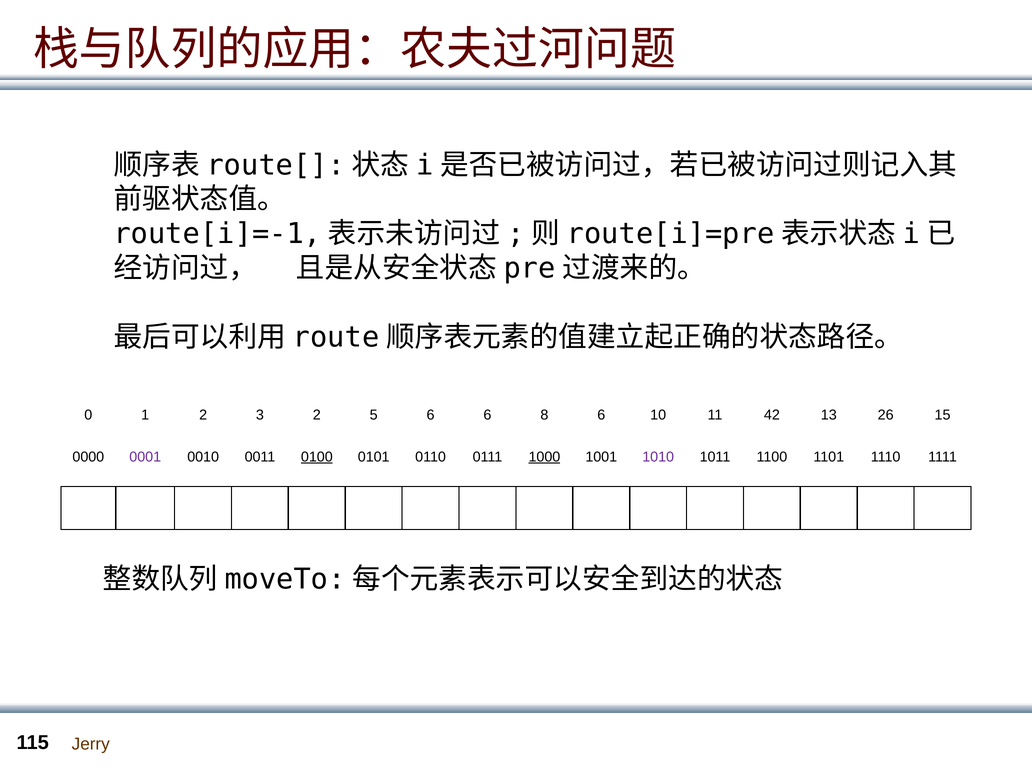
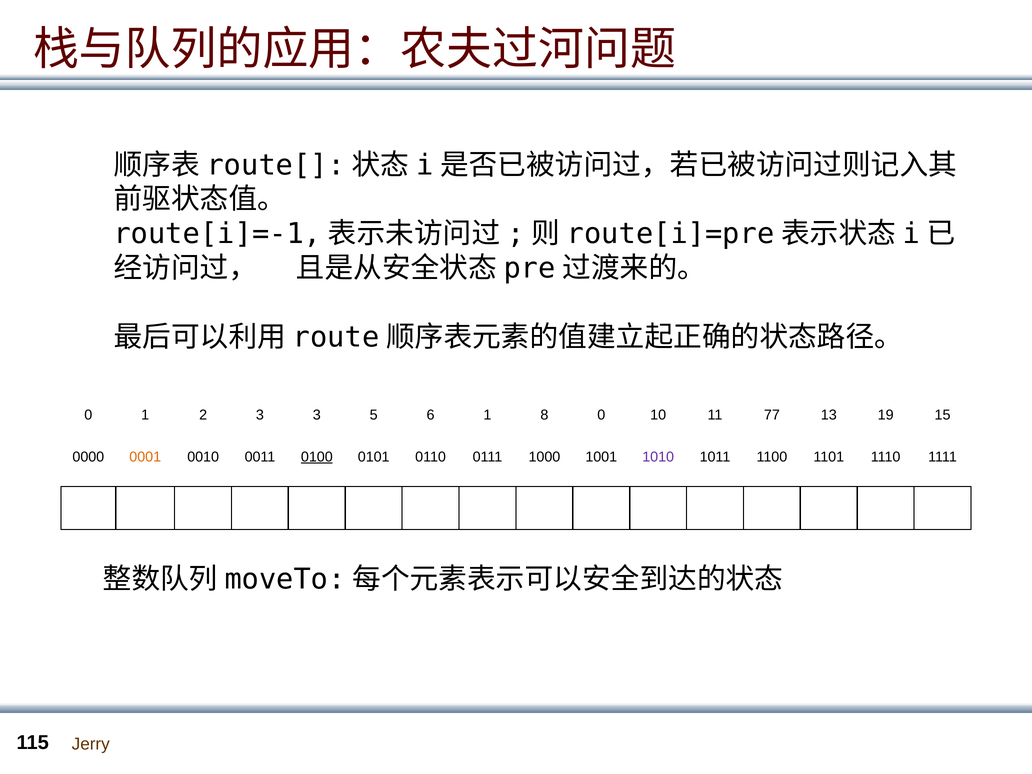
3 2: 2 -> 3
6 6: 6 -> 1
8 6: 6 -> 0
42: 42 -> 77
26: 26 -> 19
0001 colour: purple -> orange
1000 underline: present -> none
